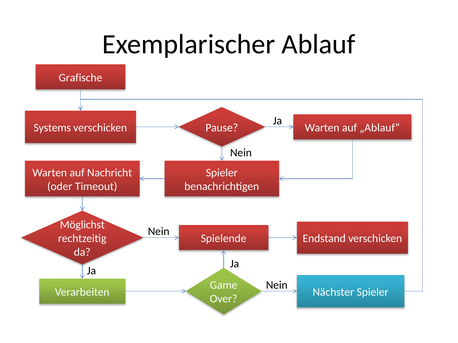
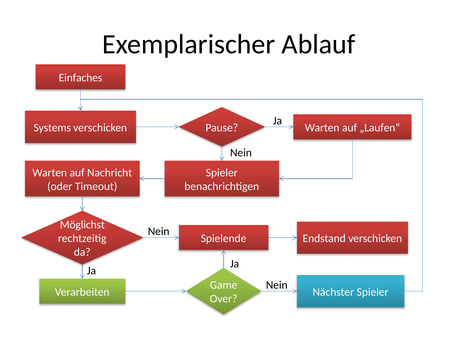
Grafische: Grafische -> Einfaches
„Ablauf“: „Ablauf“ -> „Laufen“
